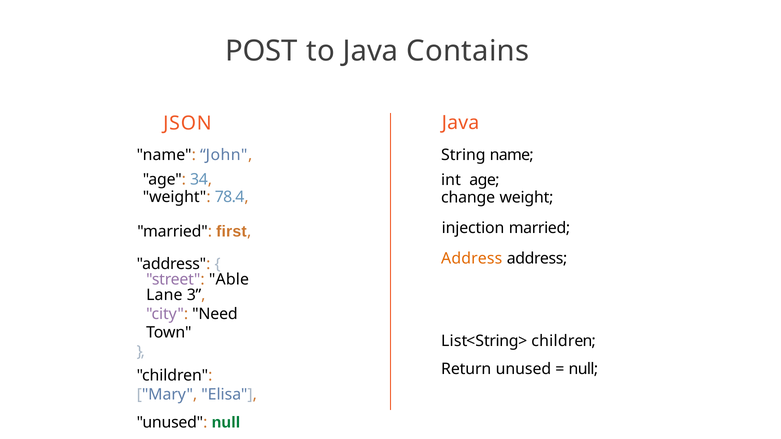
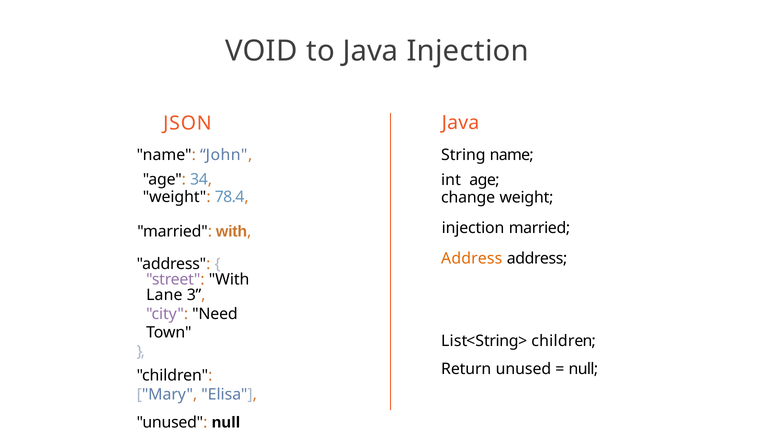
POST: POST -> VOID
Java Contains: Contains -> Injection
married first: first -> with
street Able: Able -> With
null at (226, 423) colour: green -> black
